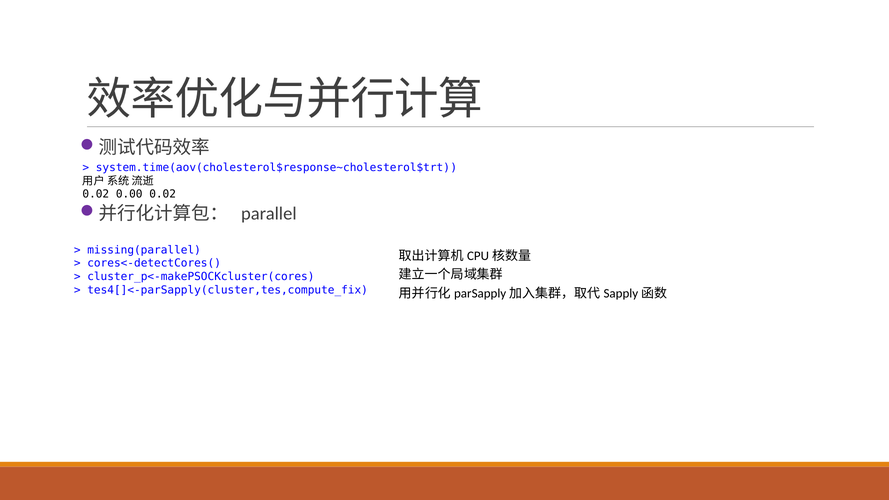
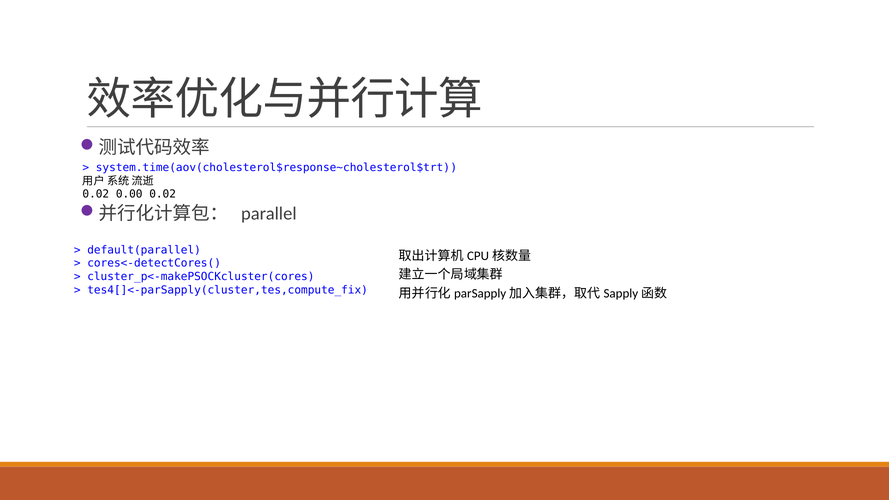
missing(parallel: missing(parallel -> default(parallel
